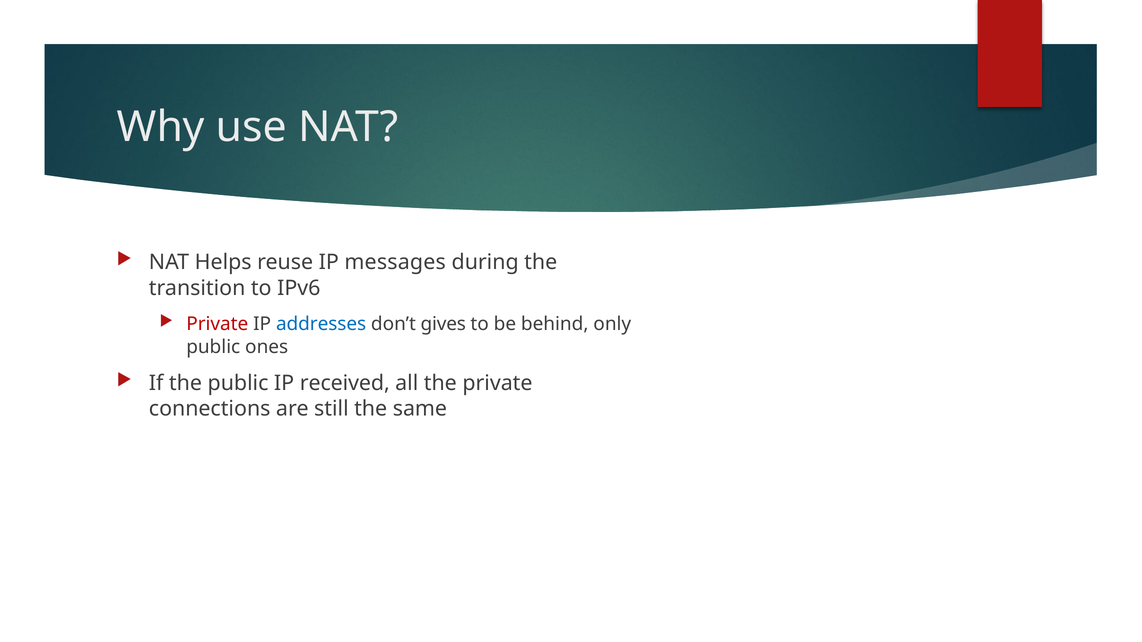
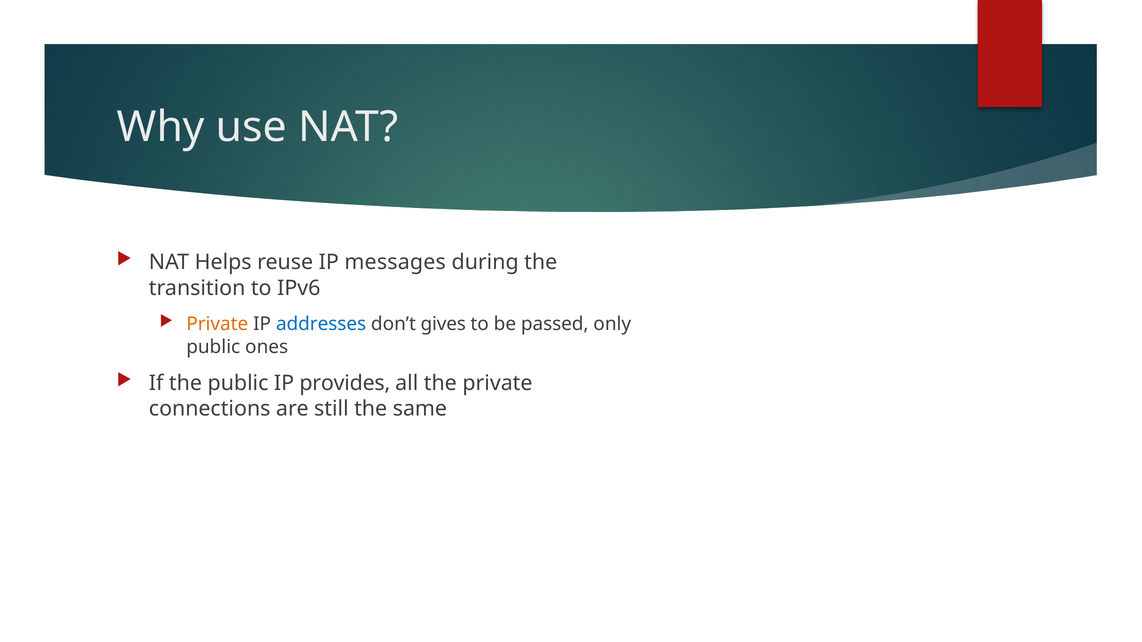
Private at (217, 324) colour: red -> orange
behind: behind -> passed
received: received -> provides
